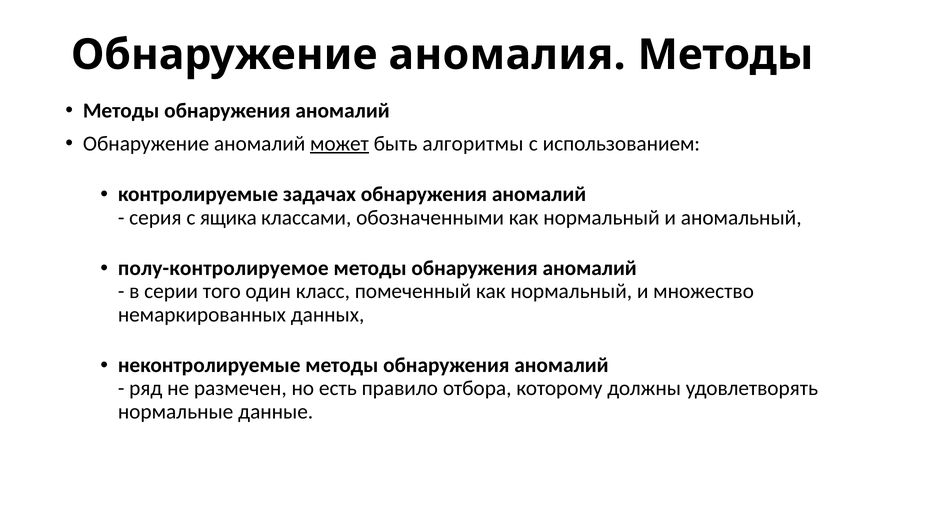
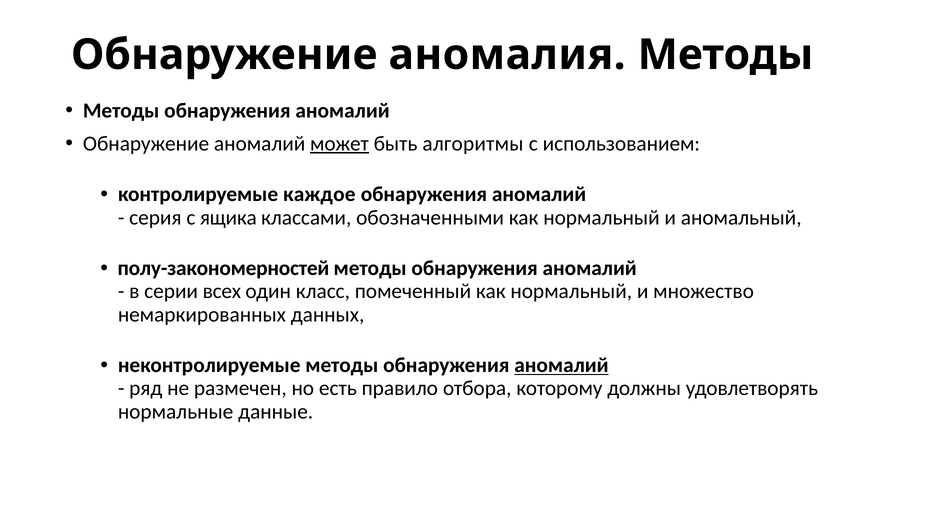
задачах: задачах -> каждое
полу-контролируемое: полу-контролируемое -> полу-закономерностей
того: того -> всех
аномалий at (561, 366) underline: none -> present
